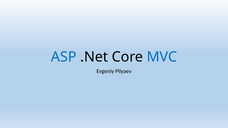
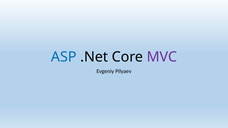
MVC colour: blue -> purple
